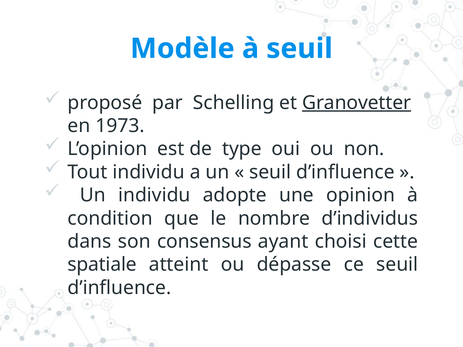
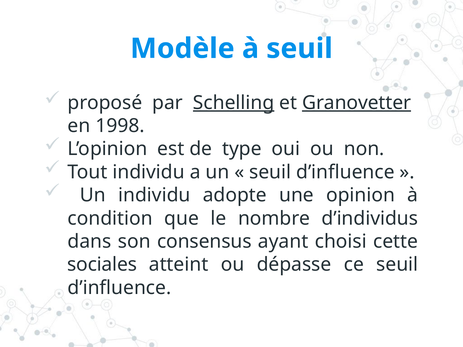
Schelling underline: none -> present
1973: 1973 -> 1998
spatiale: spatiale -> sociales
